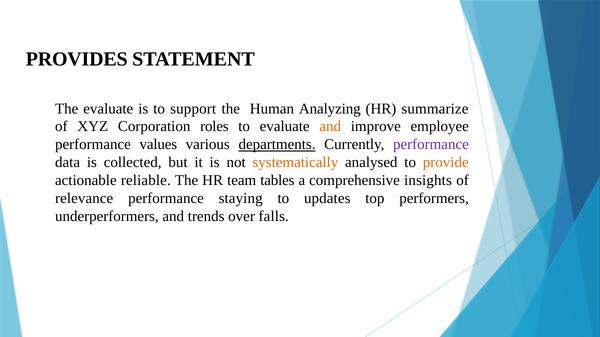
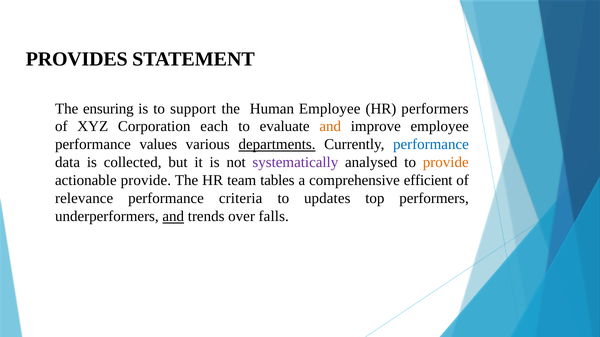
The evaluate: evaluate -> ensuring
Human Analyzing: Analyzing -> Employee
HR summarize: summarize -> performers
roles: roles -> each
performance at (431, 145) colour: purple -> blue
systematically colour: orange -> purple
actionable reliable: reliable -> provide
insights: insights -> efficient
staying: staying -> criteria
and at (173, 217) underline: none -> present
